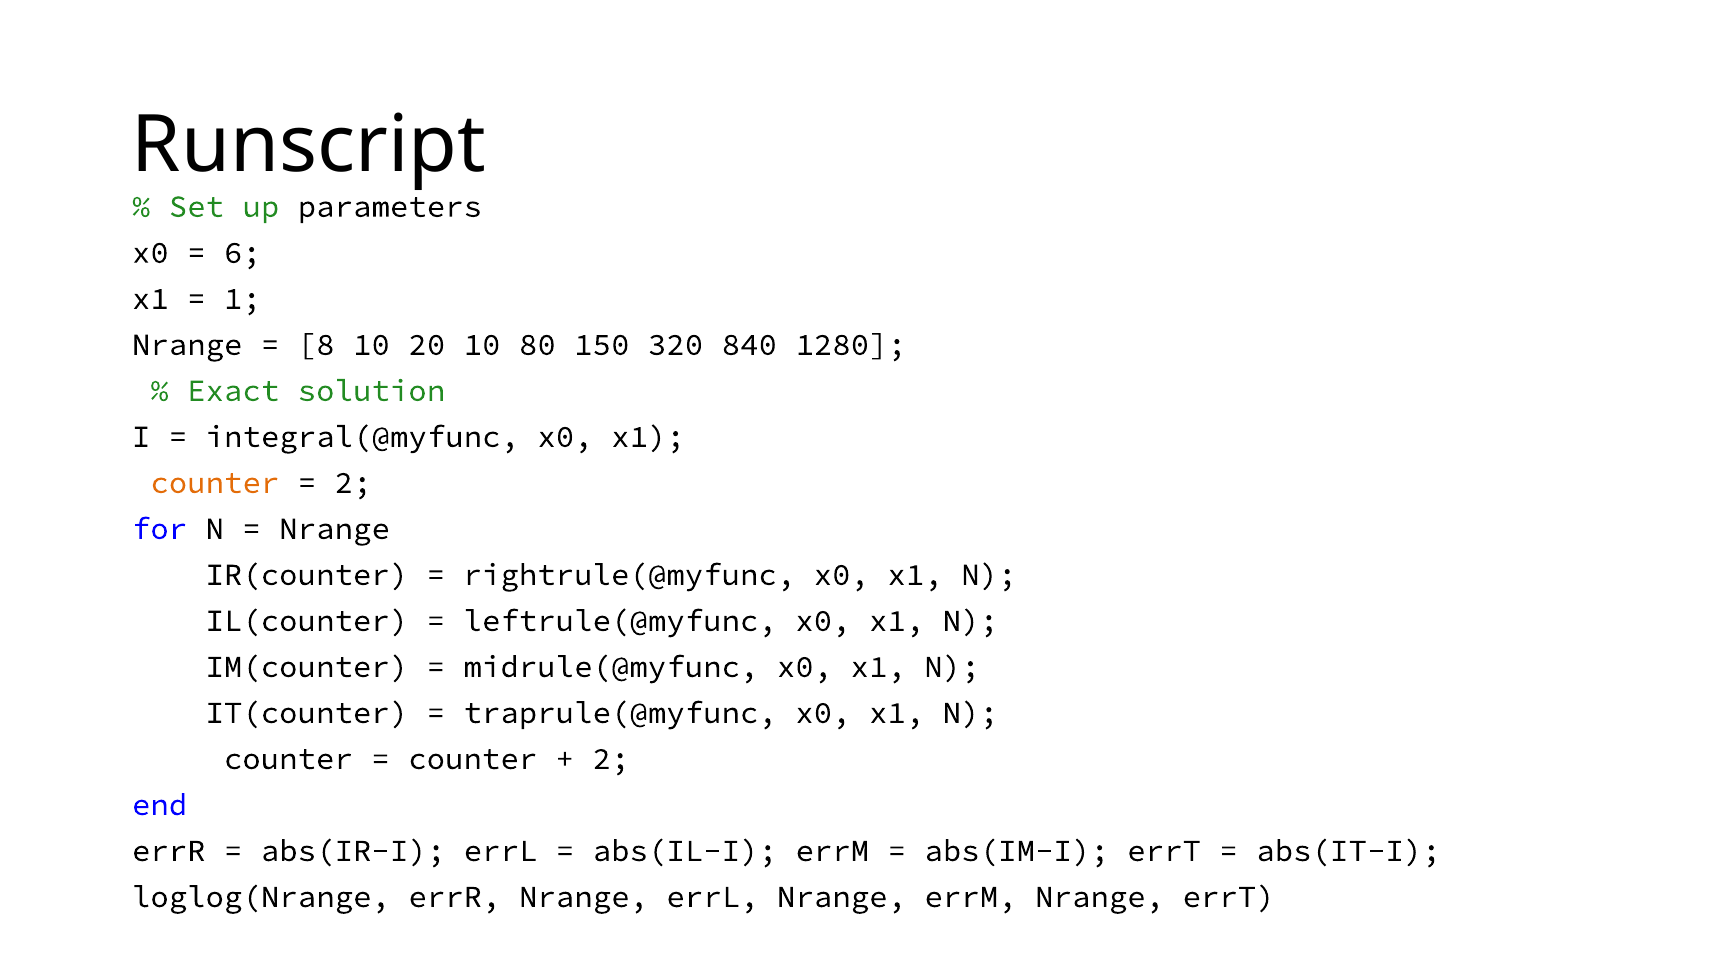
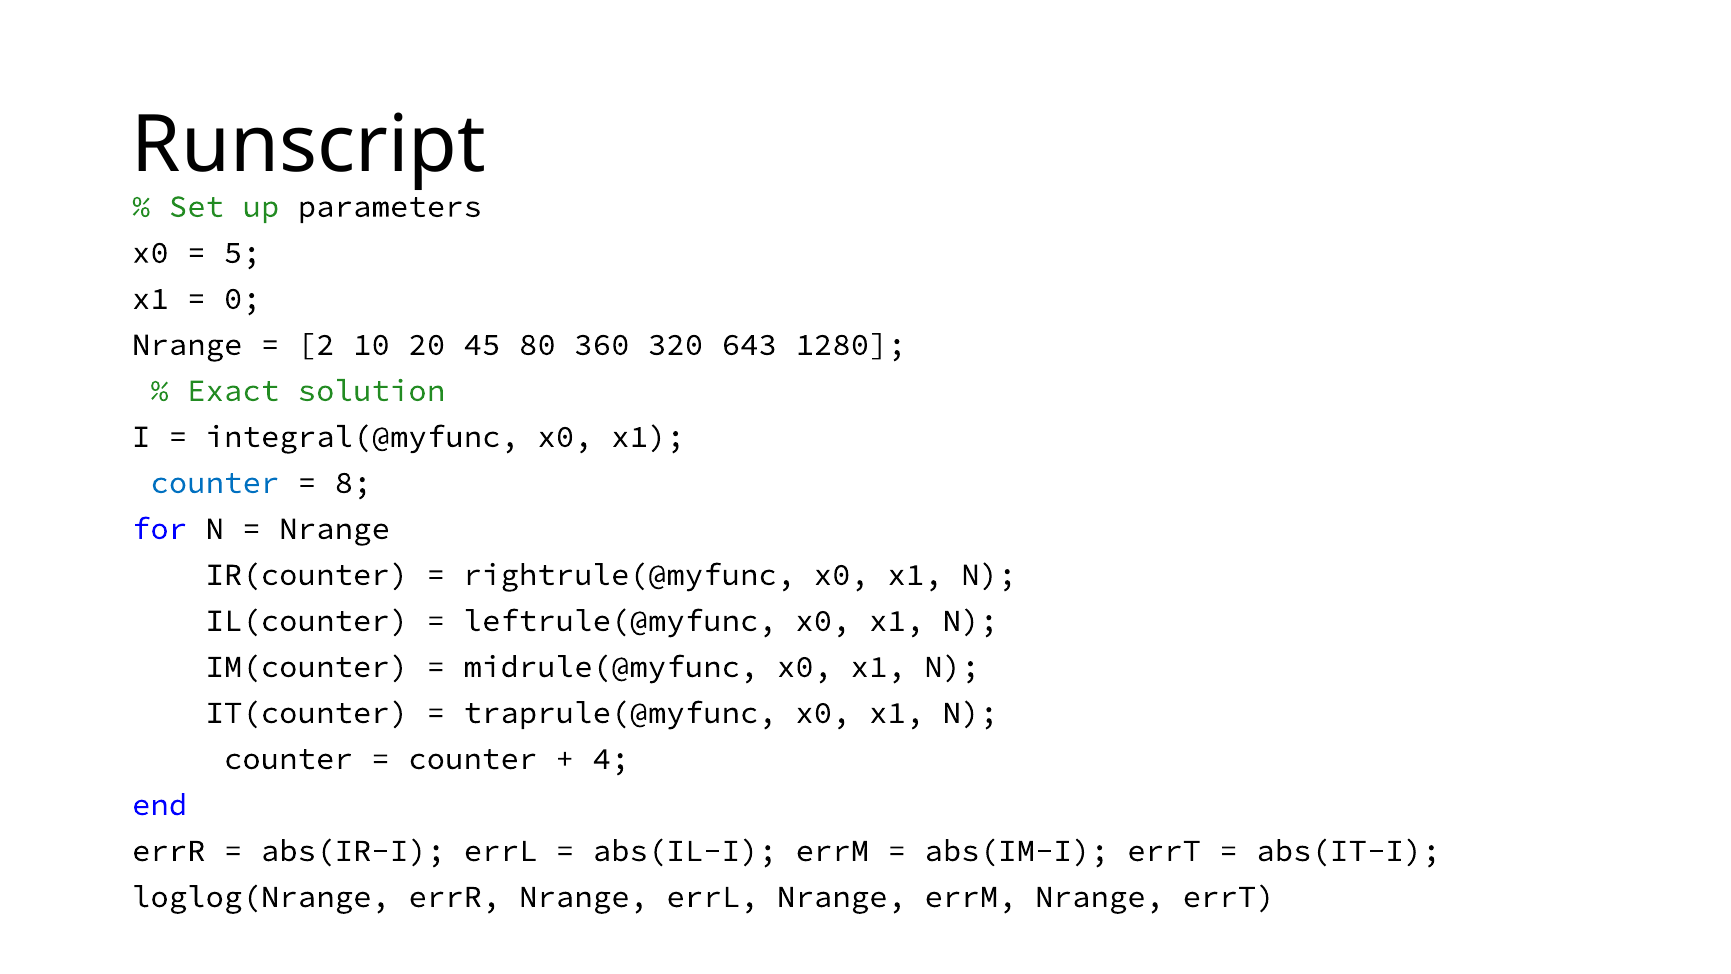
6: 6 -> 5
1: 1 -> 0
8: 8 -> 2
20 10: 10 -> 45
150: 150 -> 360
840: 840 -> 643
counter at (215, 483) colour: orange -> blue
2 at (353, 483): 2 -> 8
2 at (611, 759): 2 -> 4
